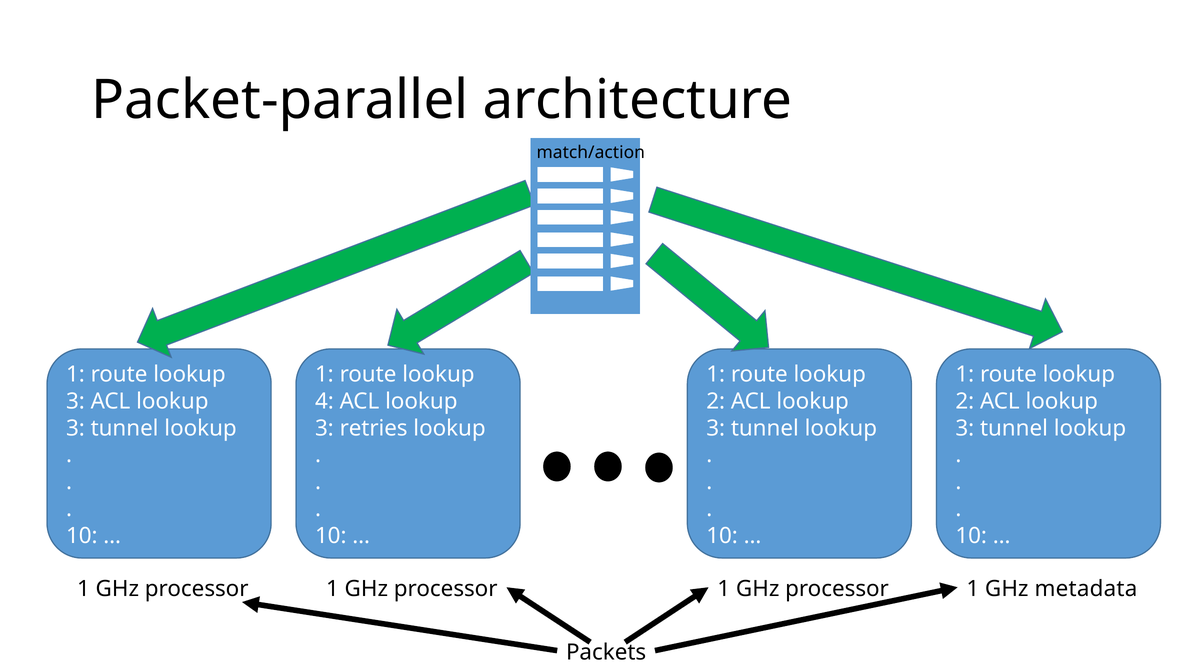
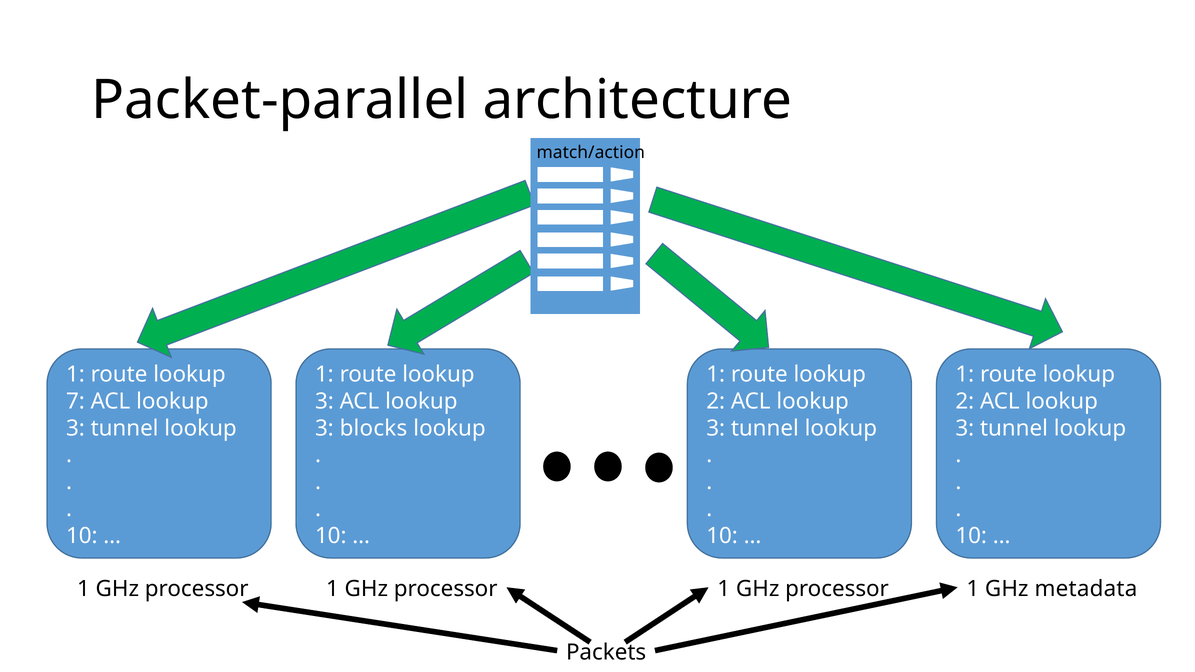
3 at (75, 401): 3 -> 7
4 at (324, 401): 4 -> 3
retries: retries -> blocks
